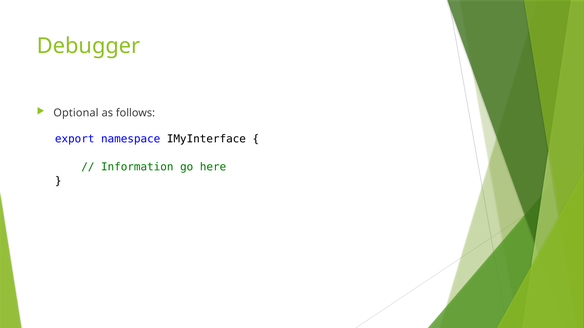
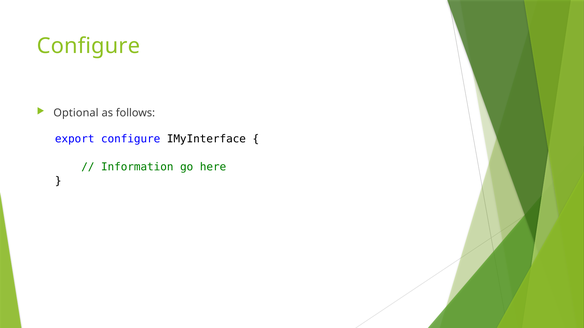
Debugger at (89, 46): Debugger -> Configure
export namespace: namespace -> configure
